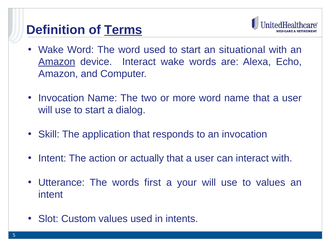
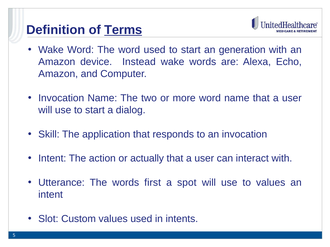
situational: situational -> generation
Amazon at (57, 62) underline: present -> none
device Interact: Interact -> Instead
your: your -> spot
